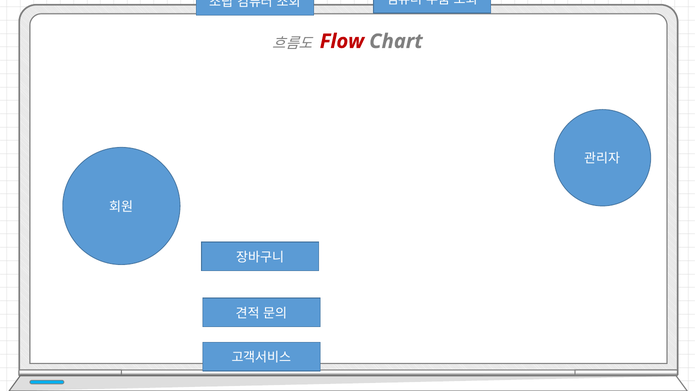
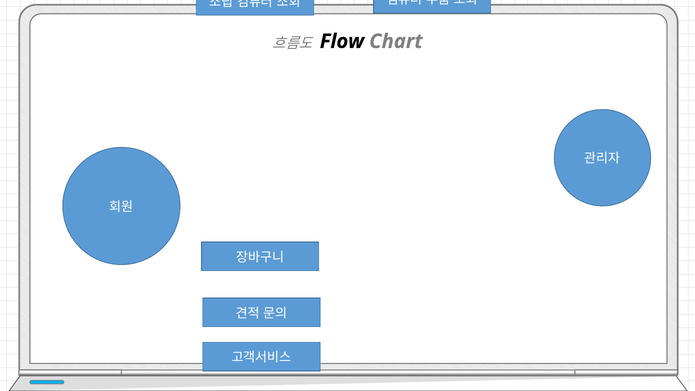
Flow colour: red -> black
